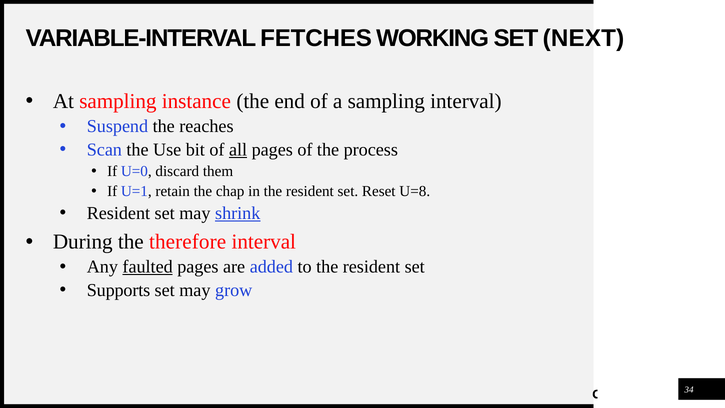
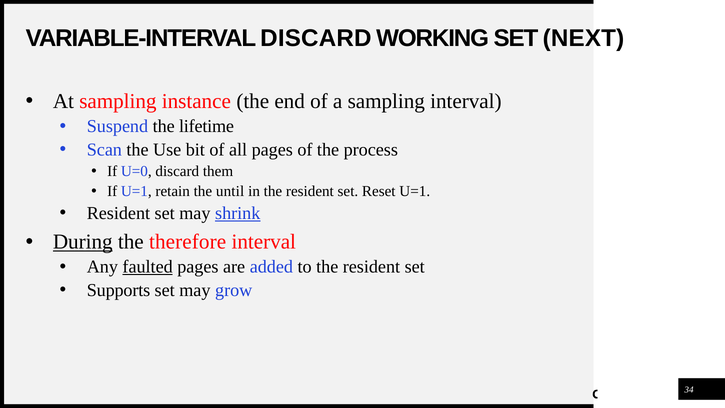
VARIABLE-INTERVAL FETCHES: FETCHES -> DISCARD
reaches: reaches -> lifetime
all underline: present -> none
chap: chap -> until
Reset U=8: U=8 -> U=1
During underline: none -> present
